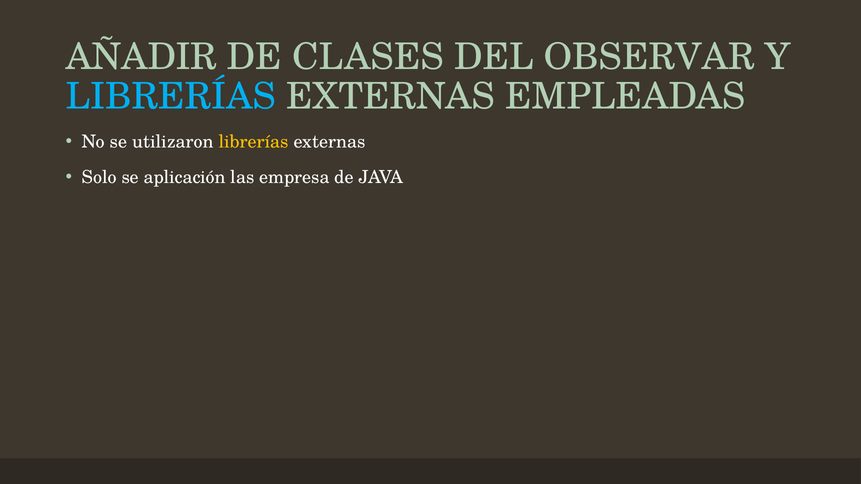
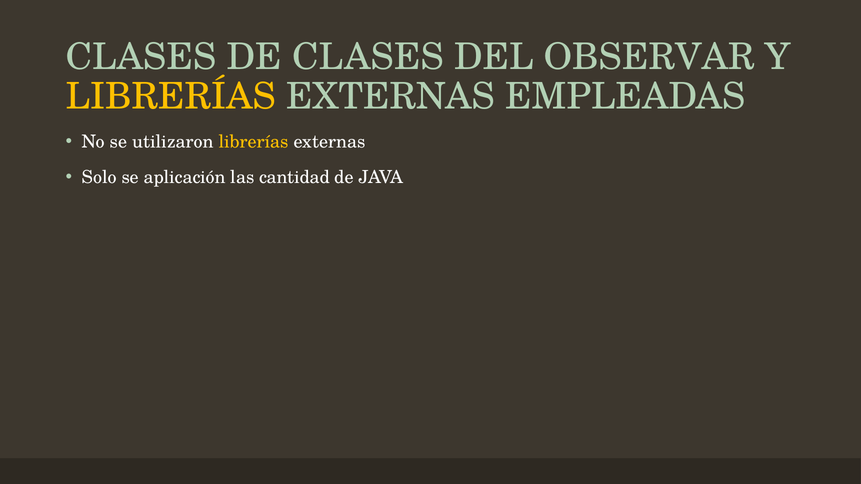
AÑADIR at (141, 57): AÑADIR -> CLASES
LIBRERÍAS at (171, 97) colour: light blue -> yellow
empresa: empresa -> cantidad
